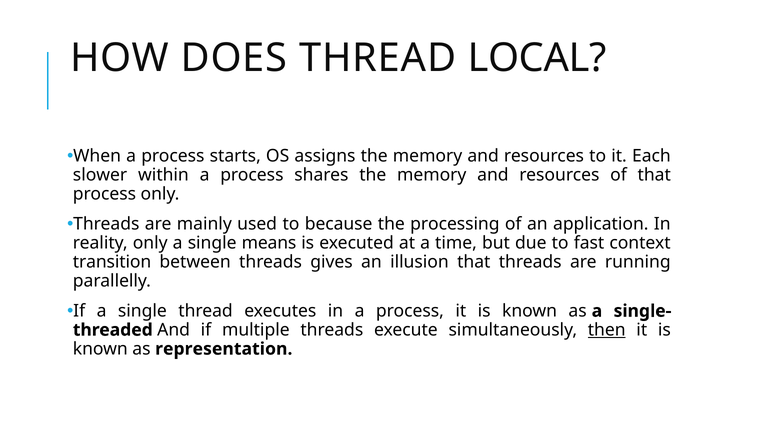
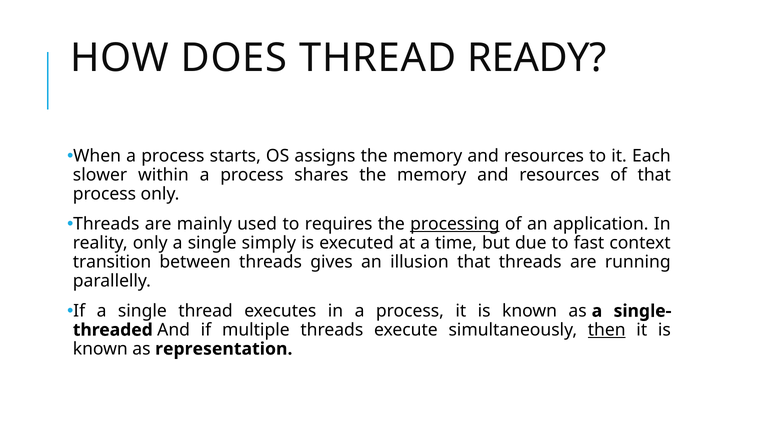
LOCAL: LOCAL -> READY
because: because -> requires
processing underline: none -> present
means: means -> simply
